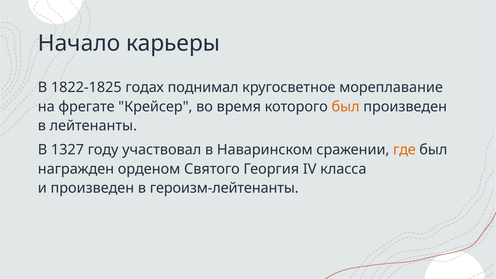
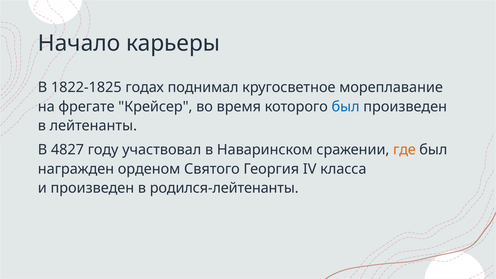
был at (346, 107) colour: orange -> blue
1327: 1327 -> 4827
героизм-лейтенанты: героизм-лейтенанты -> родился-лейтенанты
